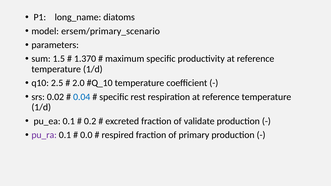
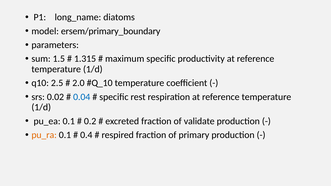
ersem/primary_scenario: ersem/primary_scenario -> ersem/primary_boundary
1.370: 1.370 -> 1.315
pu_ra colour: purple -> orange
0.0: 0.0 -> 0.4
